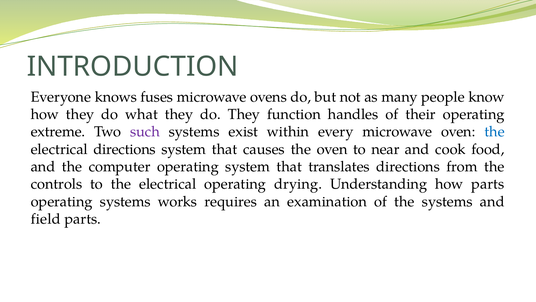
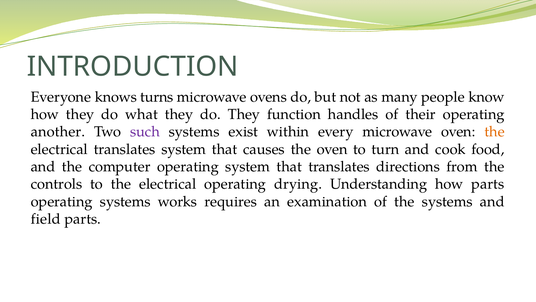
fuses: fuses -> turns
extreme: extreme -> another
the at (495, 132) colour: blue -> orange
electrical directions: directions -> translates
near: near -> turn
